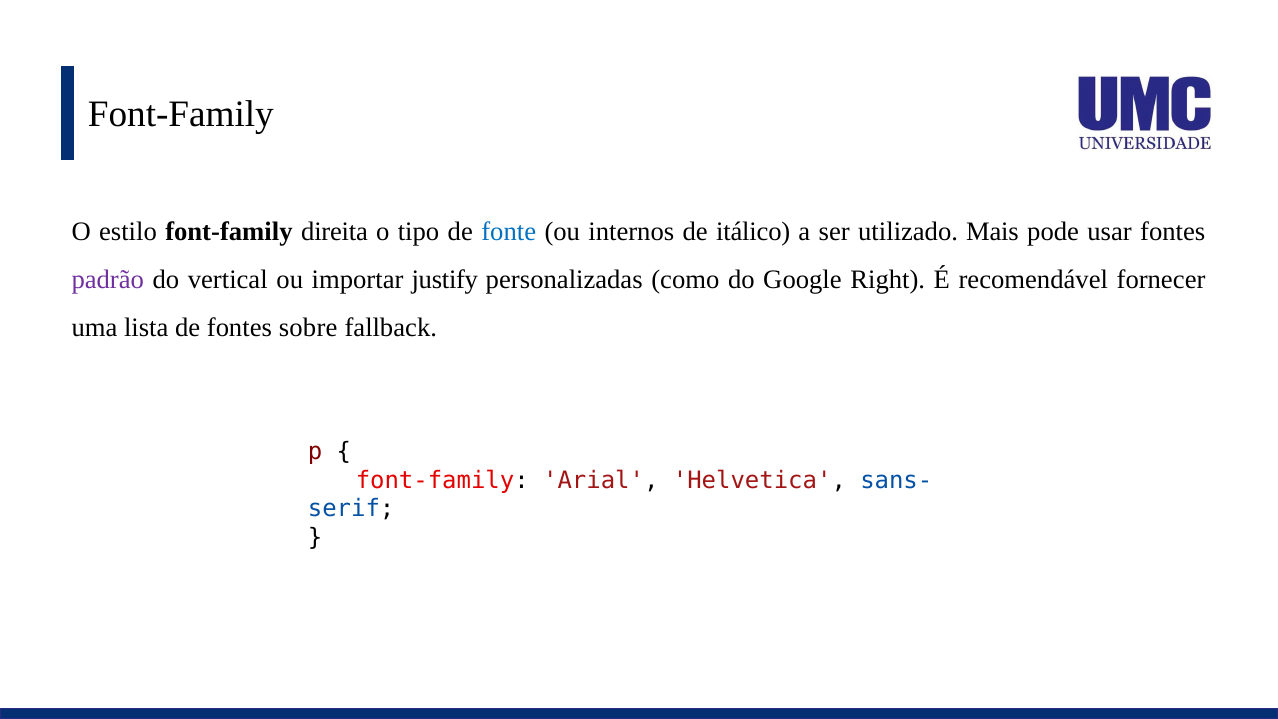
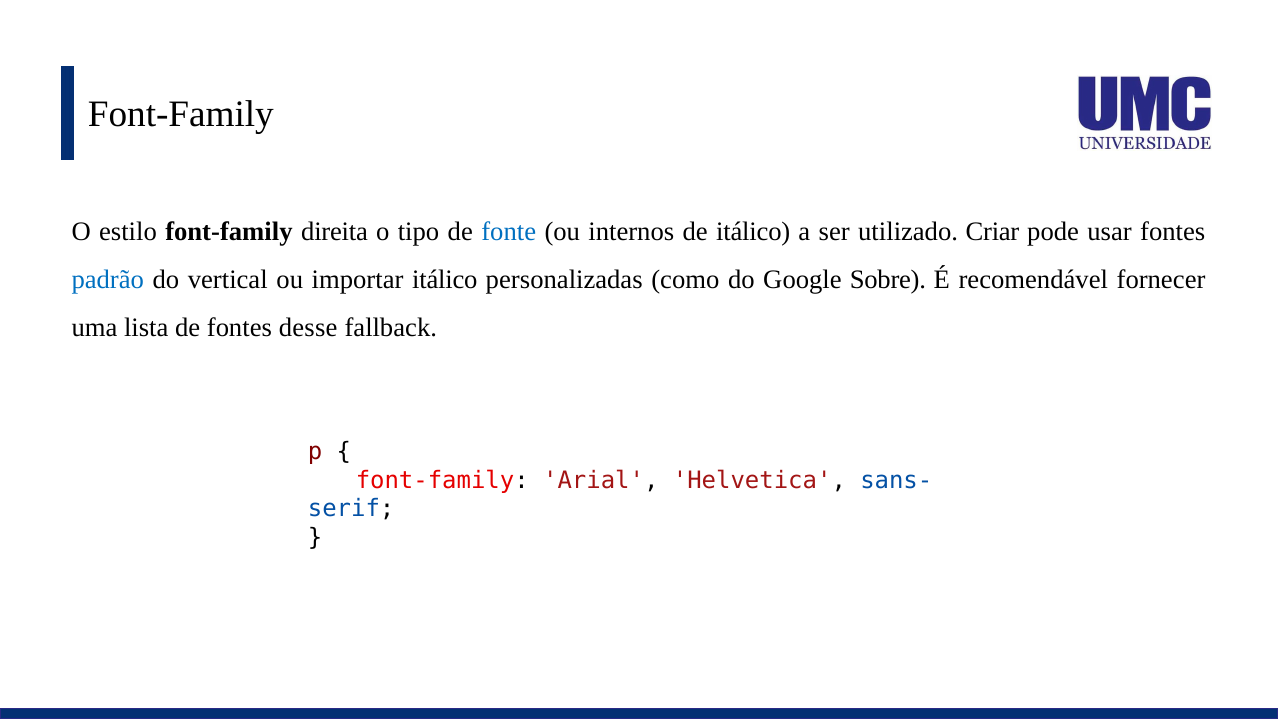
Mais: Mais -> Criar
padrão colour: purple -> blue
importar justify: justify -> itálico
Right: Right -> Sobre
sobre: sobre -> desse
